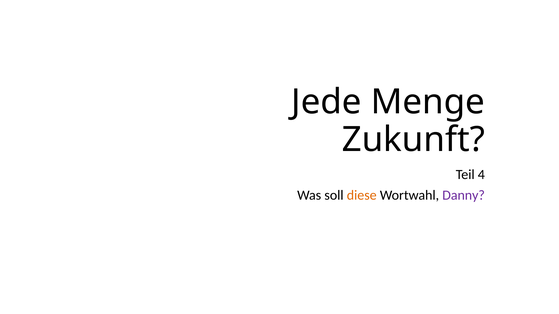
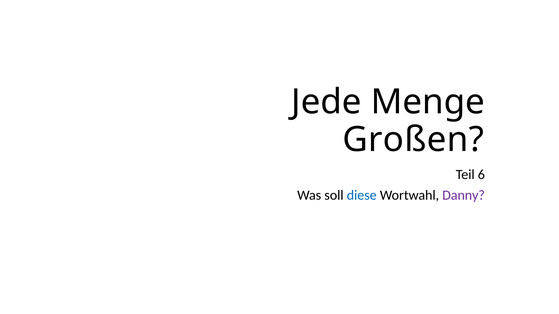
Zukunft: Zukunft -> Großen
4: 4 -> 6
diese colour: orange -> blue
